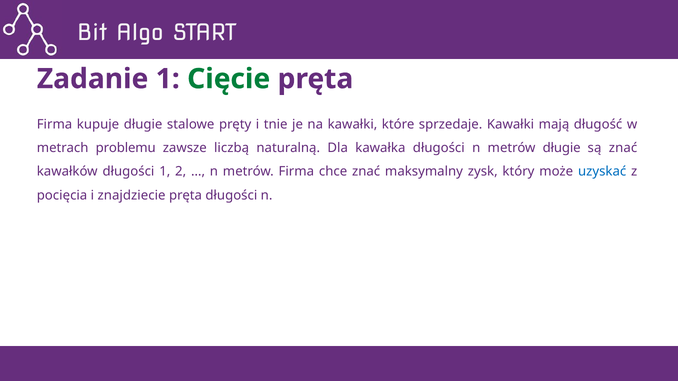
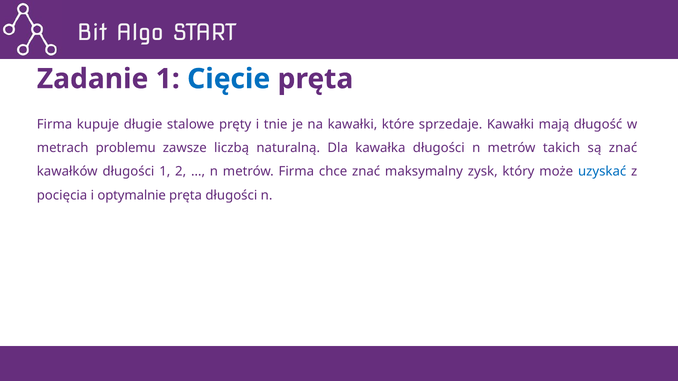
Cięcie colour: green -> blue
metrów długie: długie -> takich
znajdziecie: znajdziecie -> optymalnie
